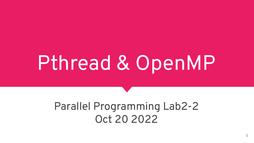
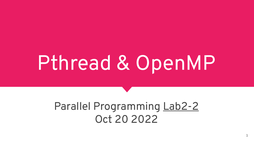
Lab2-2 underline: none -> present
